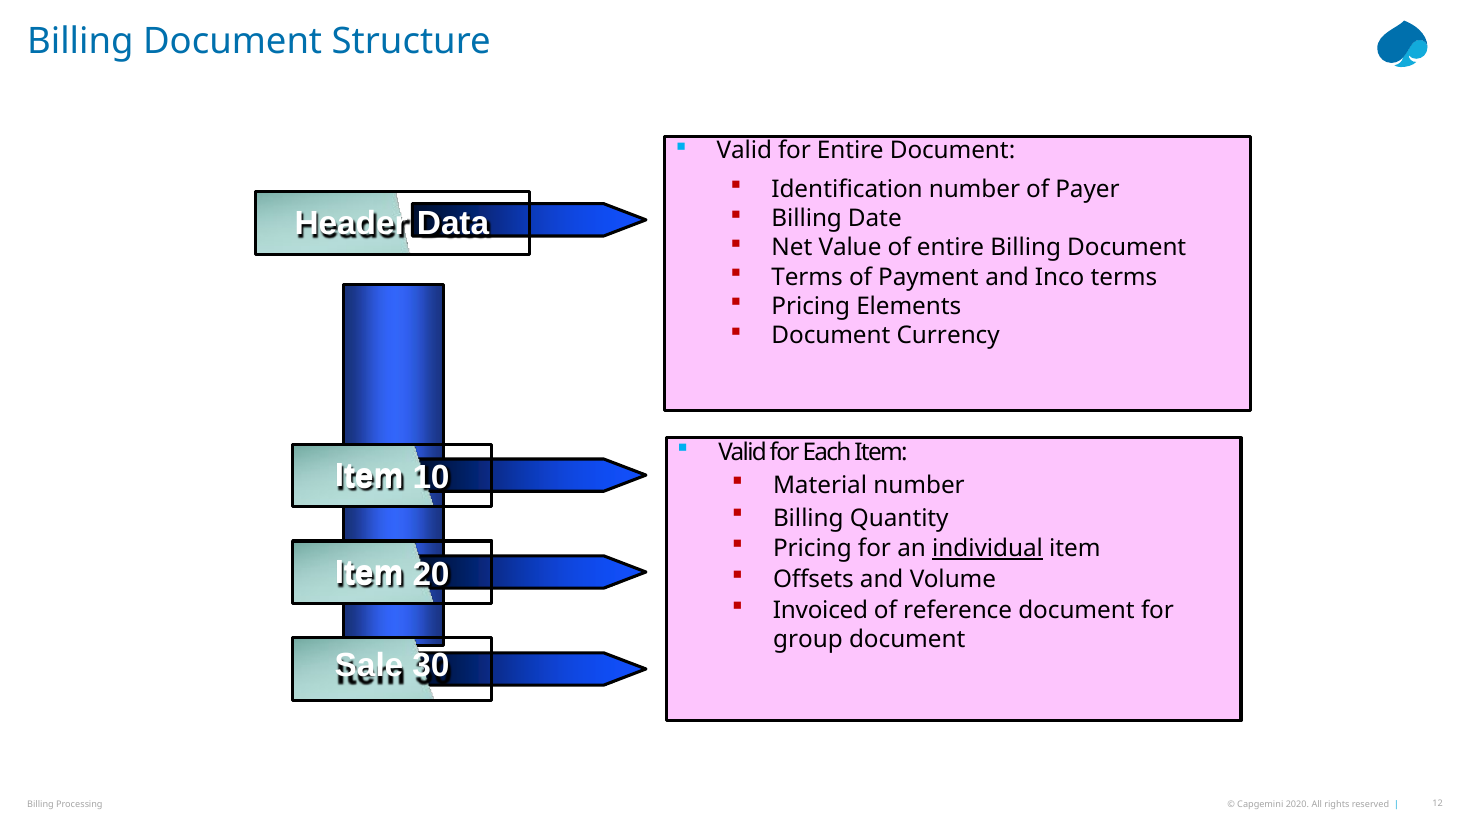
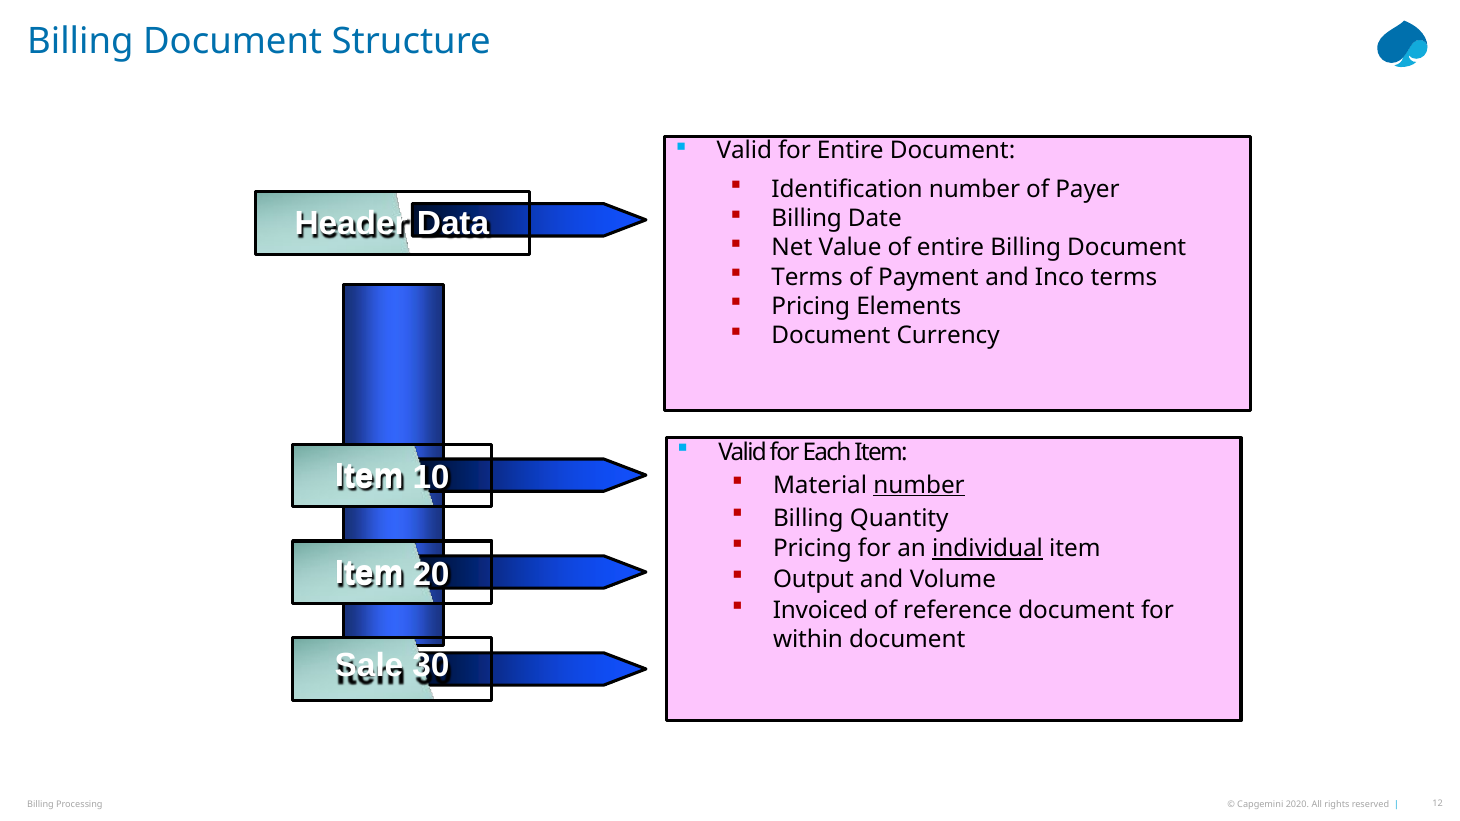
number at (919, 485) underline: none -> present
Offsets: Offsets -> Output
group: group -> within
